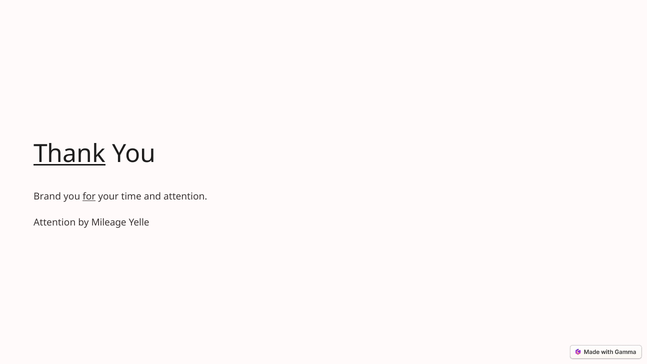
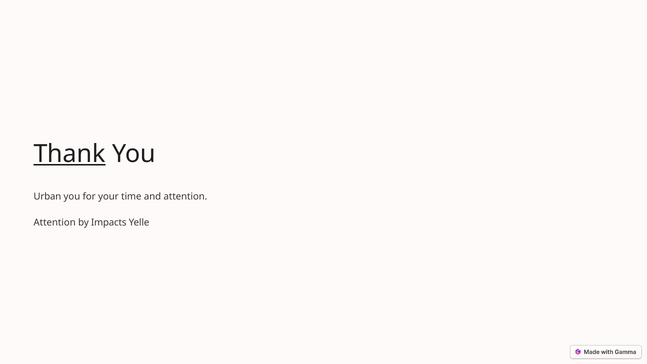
Brand: Brand -> Urban
for underline: present -> none
Mileage: Mileage -> Impacts
